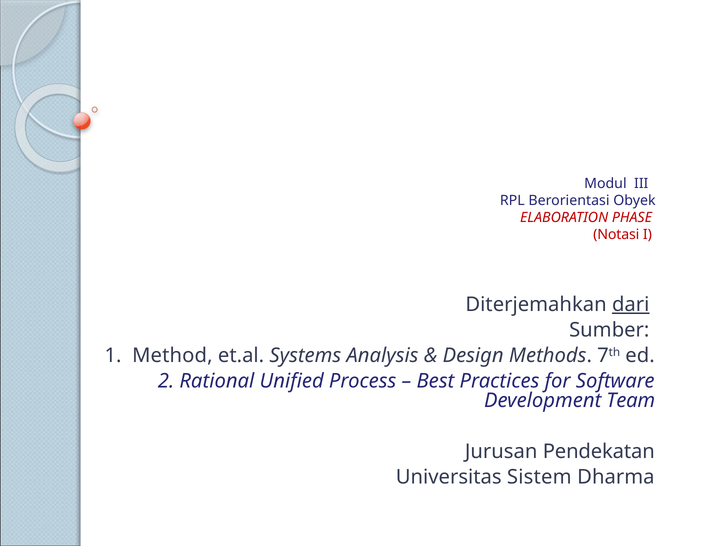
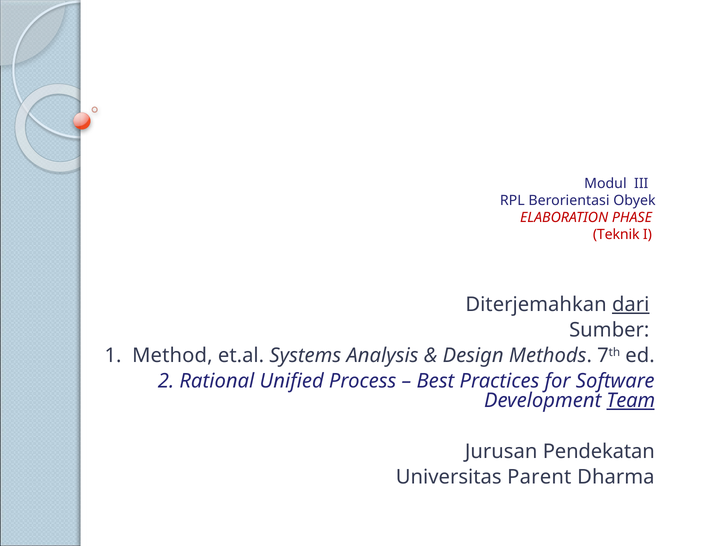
Notasi: Notasi -> Teknik
Team underline: none -> present
Sistem: Sistem -> Parent
